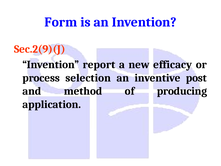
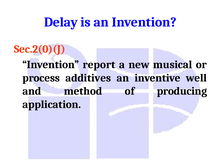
Form: Form -> Delay
Sec.2(9)(J: Sec.2(9)(J -> Sec.2(0)(J
efficacy: efficacy -> musical
selection: selection -> additives
post: post -> well
